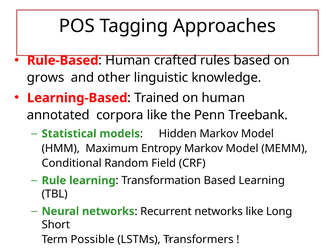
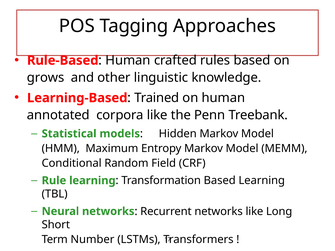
Possible: Possible -> Number
